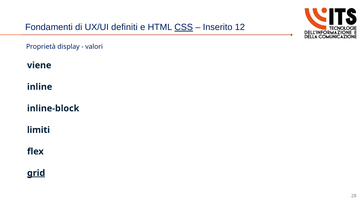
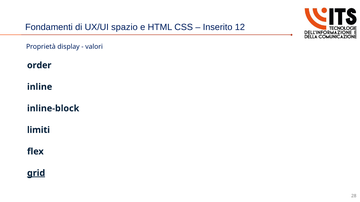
definiti: definiti -> spazio
CSS underline: present -> none
viene: viene -> order
